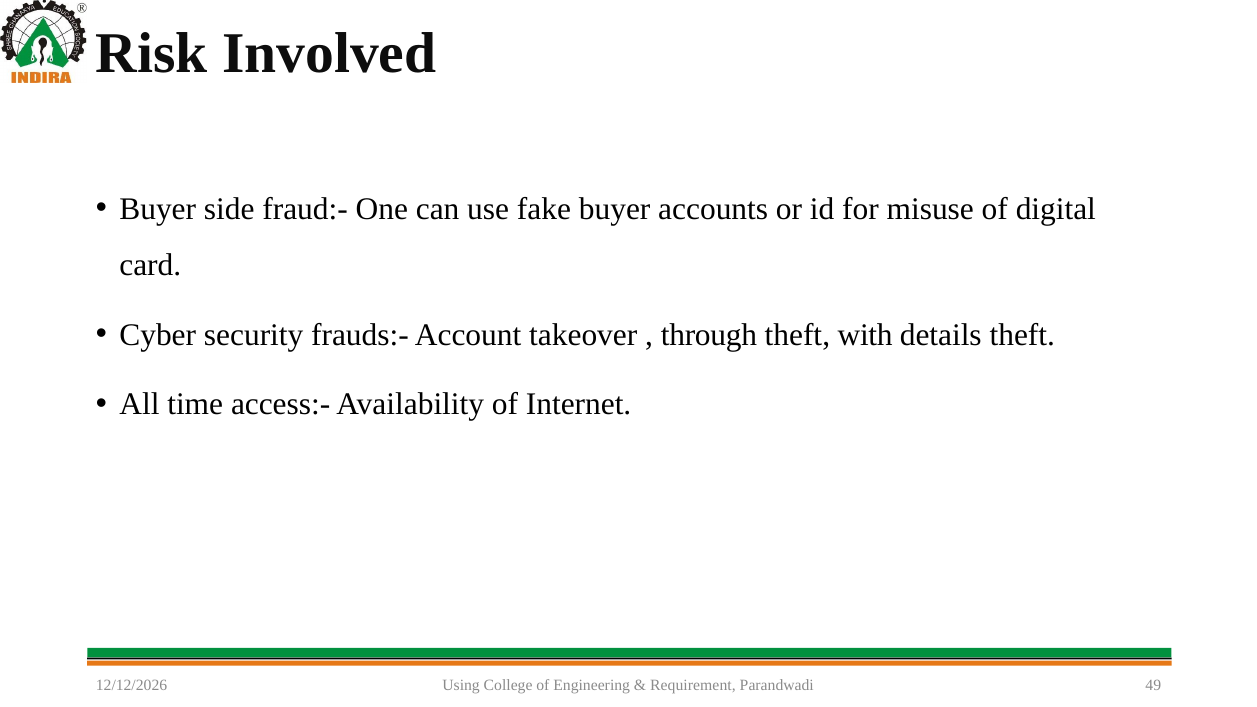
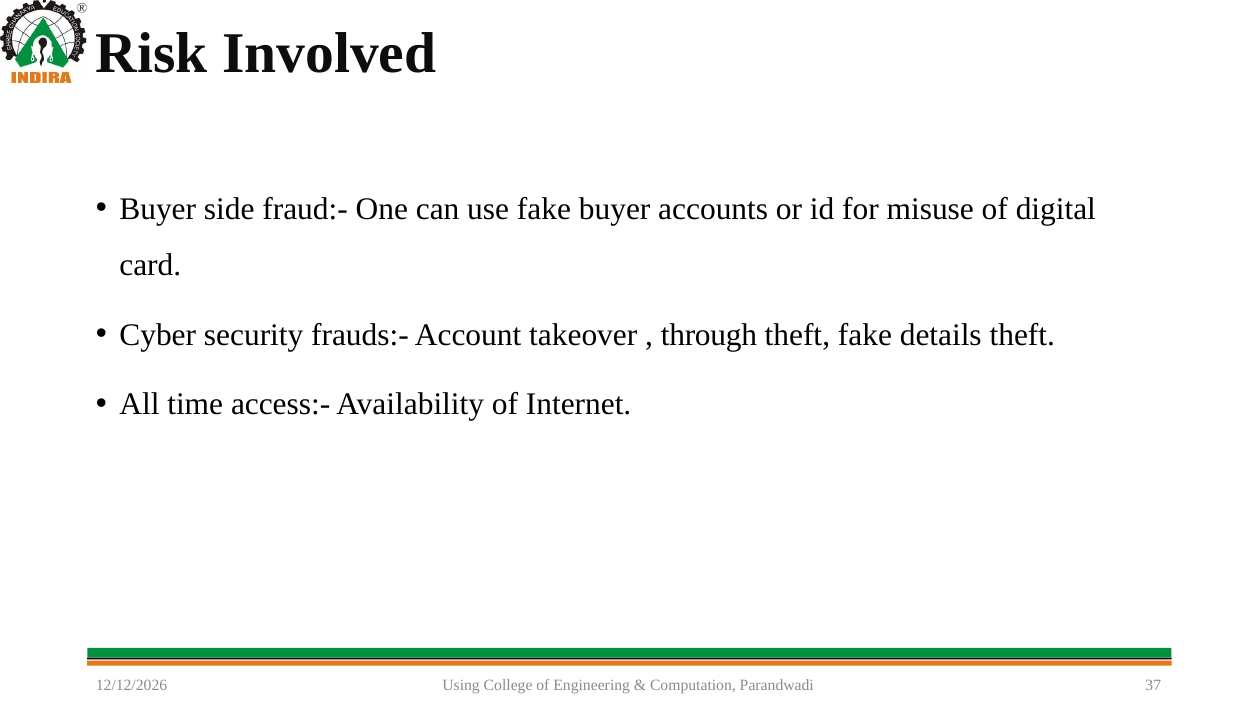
theft with: with -> fake
Requirement: Requirement -> Computation
49: 49 -> 37
